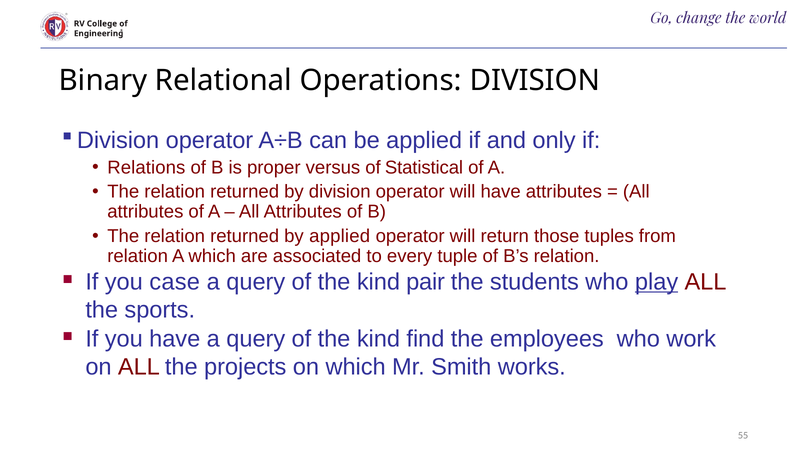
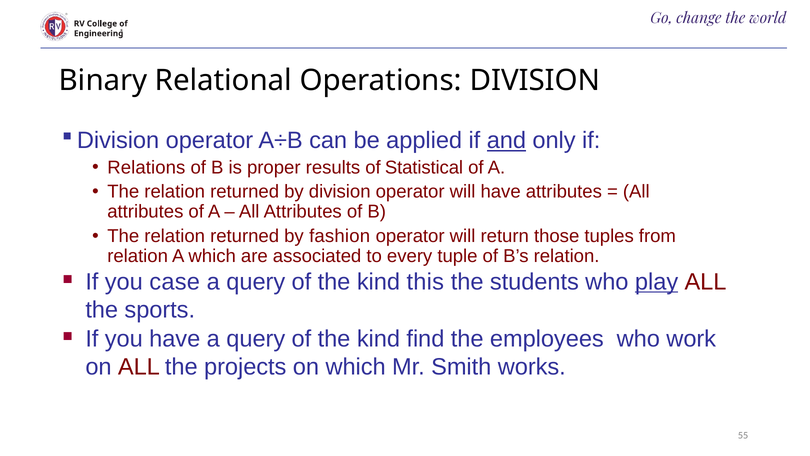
and at (506, 140) underline: none -> present
versus: versus -> results
by applied: applied -> fashion
pair: pair -> this
